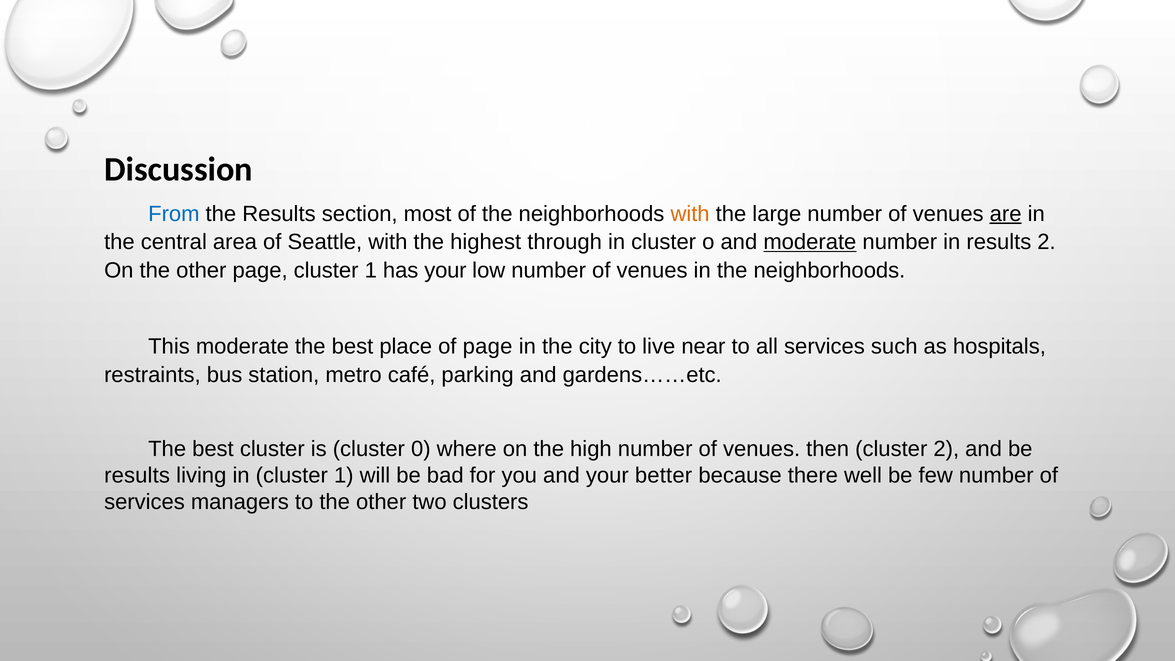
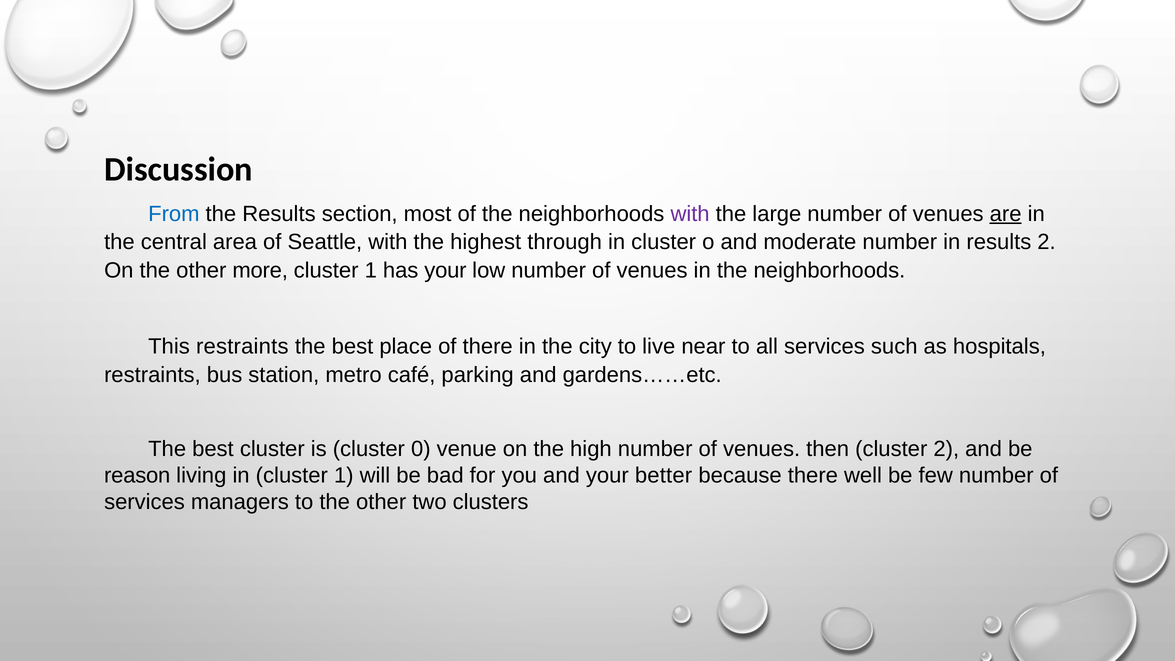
with at (690, 214) colour: orange -> purple
moderate at (810, 242) underline: present -> none
other page: page -> more
This moderate: moderate -> restraints
of page: page -> there
where: where -> venue
results at (137, 475): results -> reason
